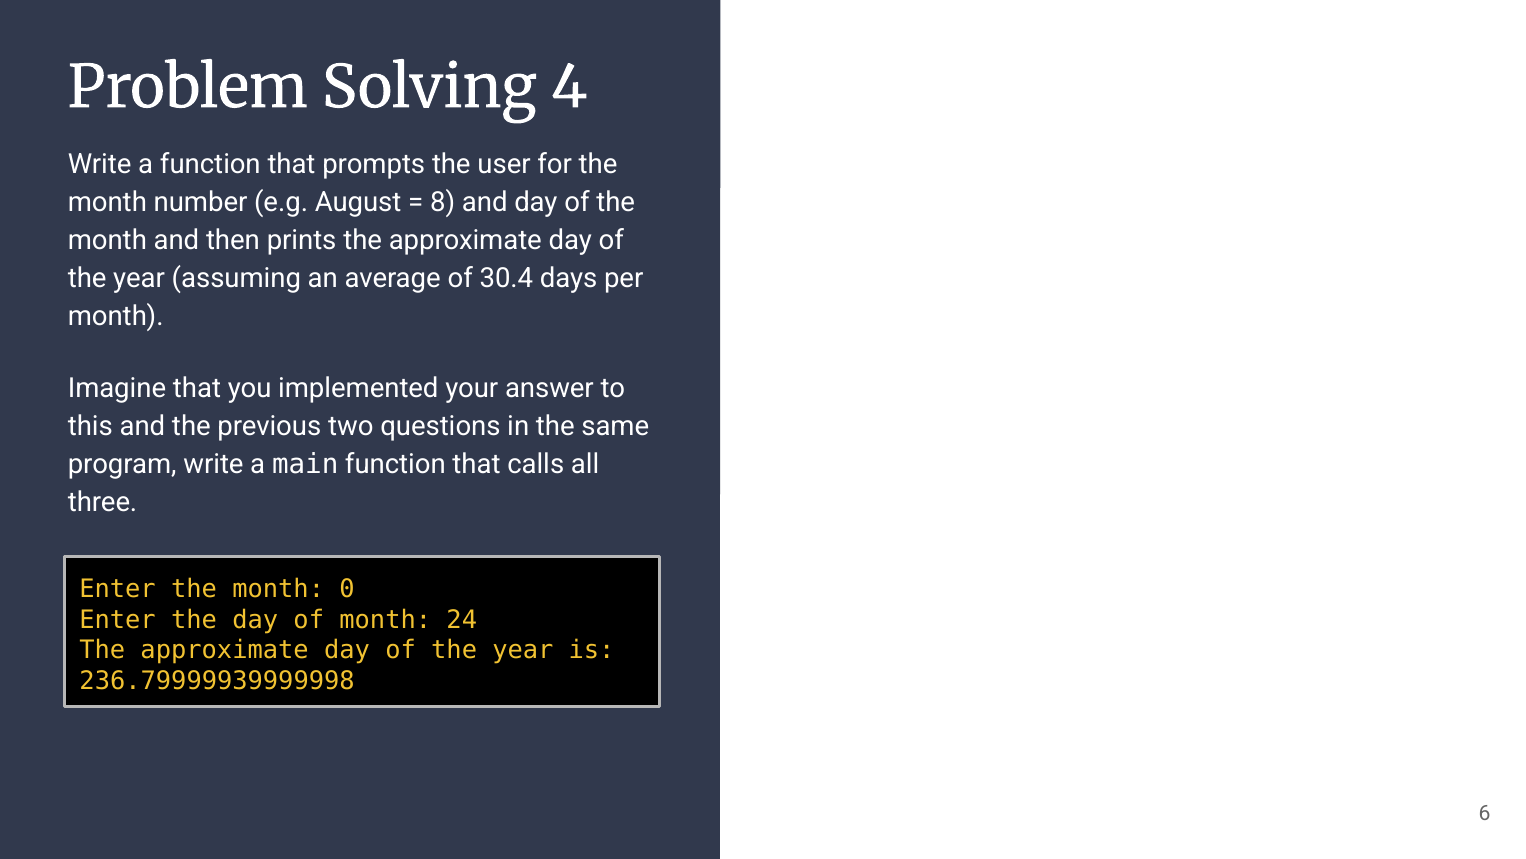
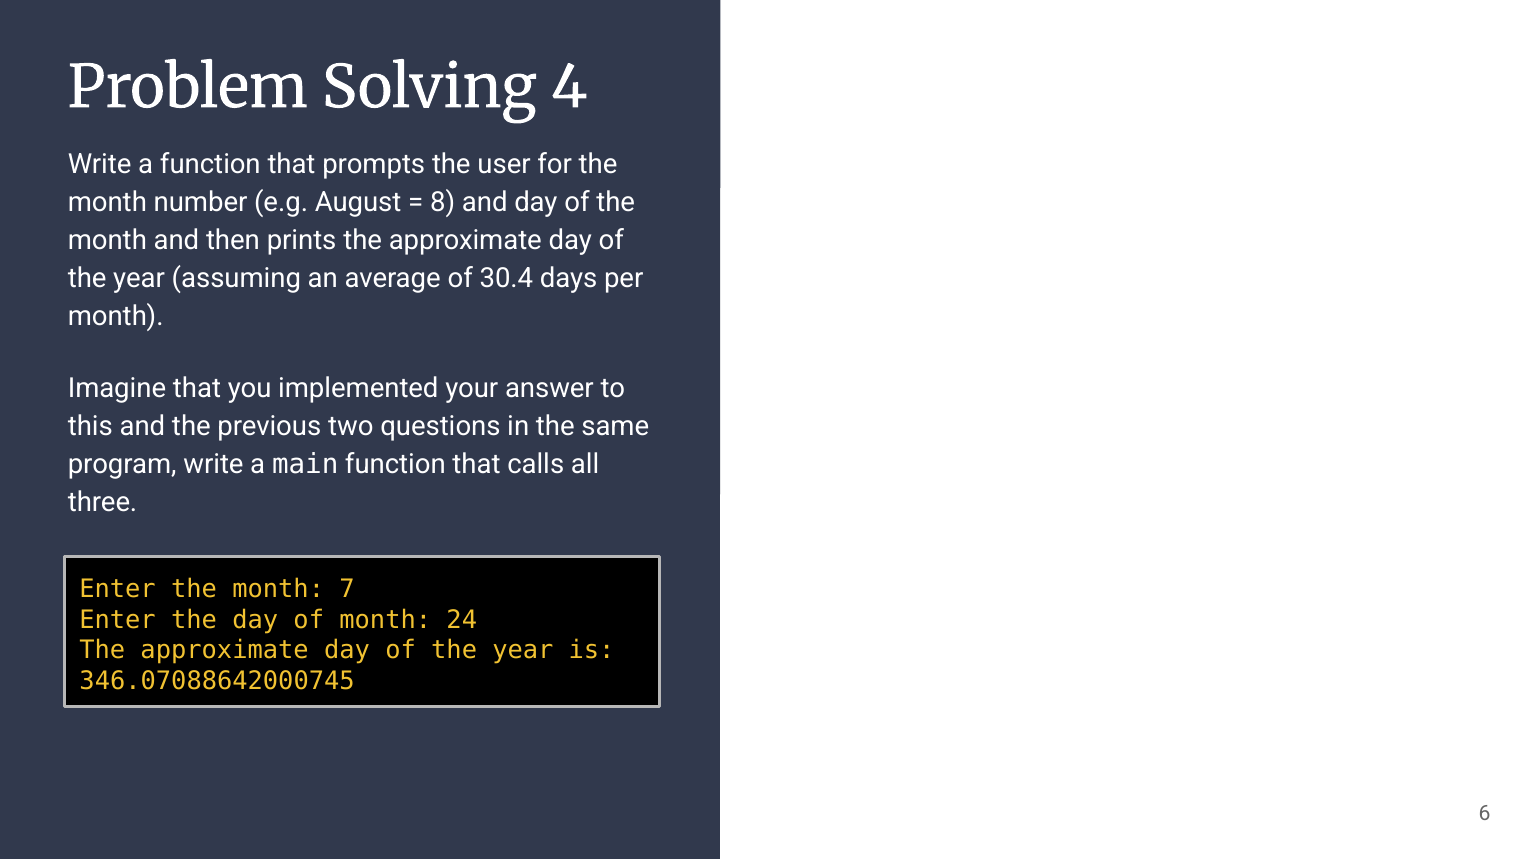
0: 0 -> 7
236.79999939999998: 236.79999939999998 -> 346.07088642000745
